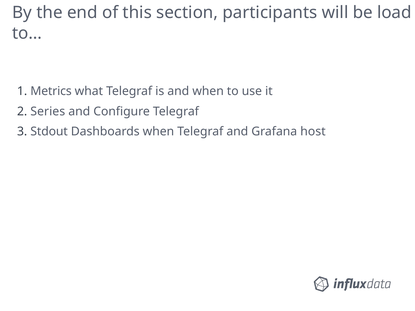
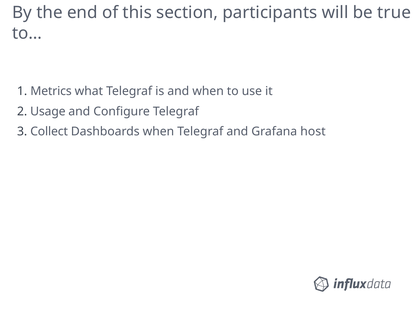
load: load -> true
Series: Series -> Usage
Stdout: Stdout -> Collect
